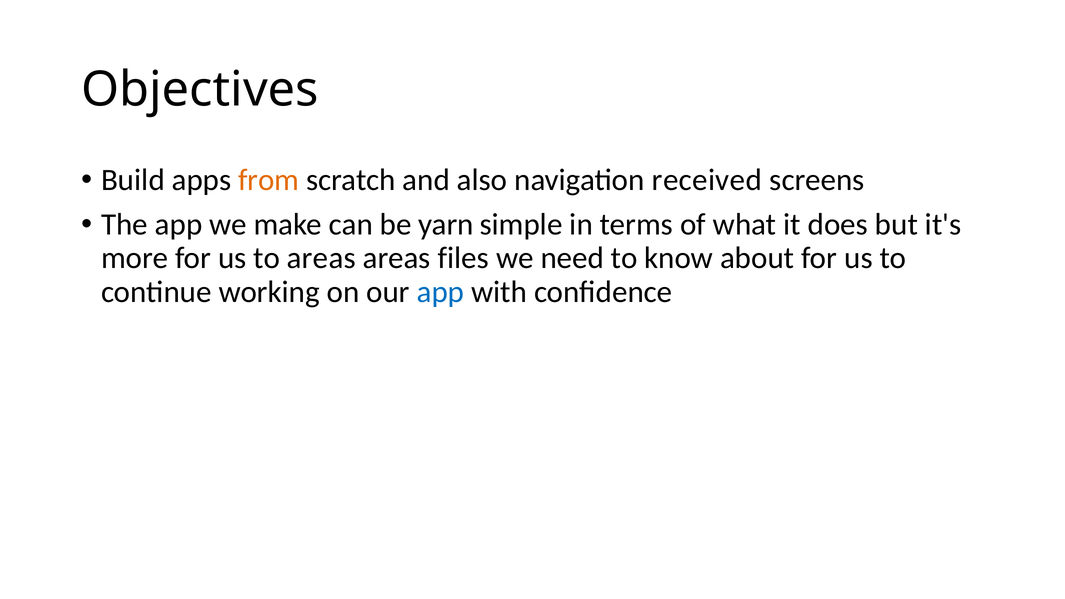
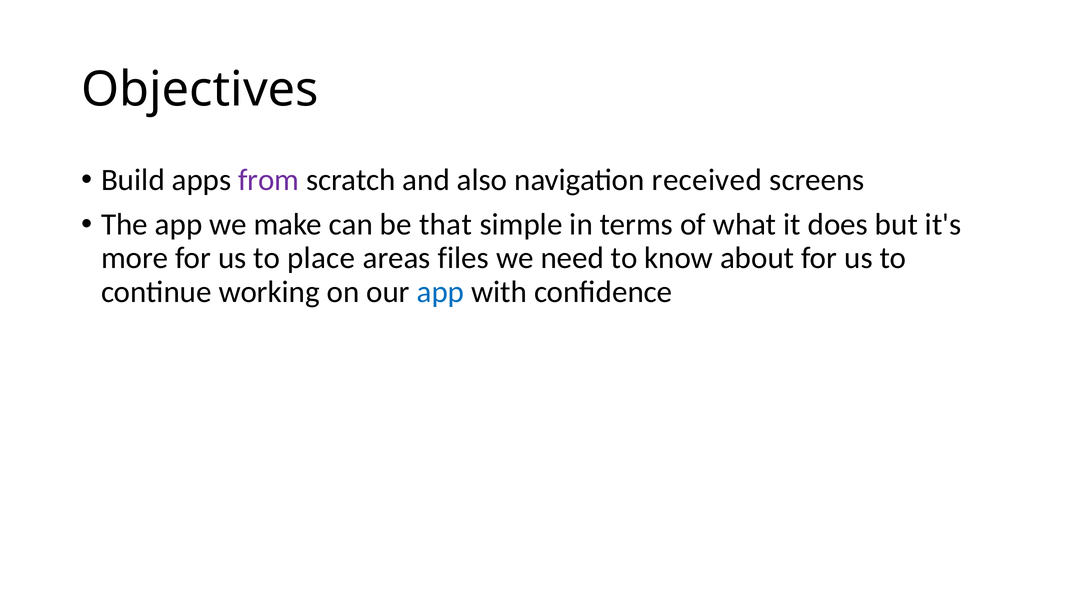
from colour: orange -> purple
yarn: yarn -> that
to areas: areas -> place
